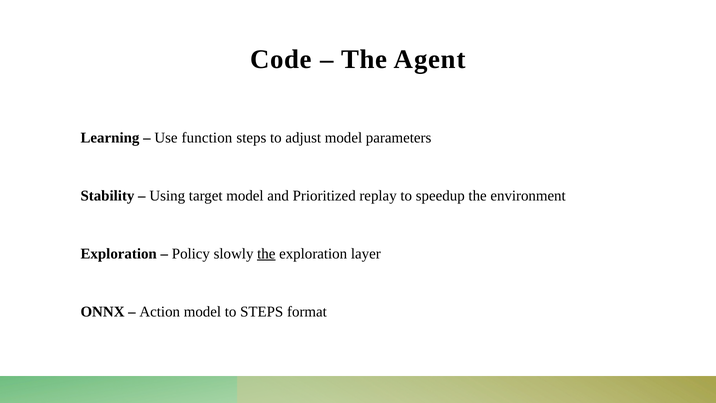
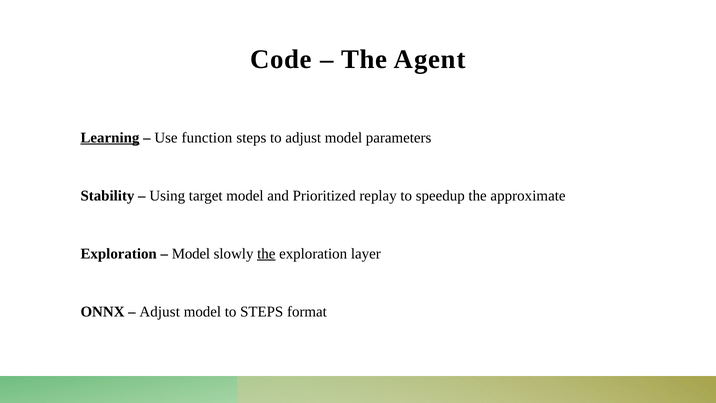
Learning underline: none -> present
environment: environment -> approximate
Policy at (191, 253): Policy -> Model
Action at (160, 311): Action -> Adjust
